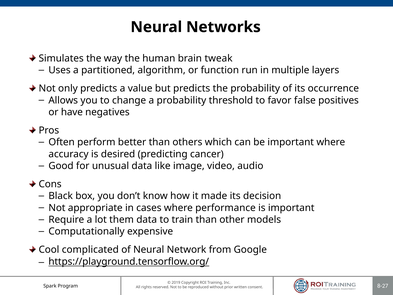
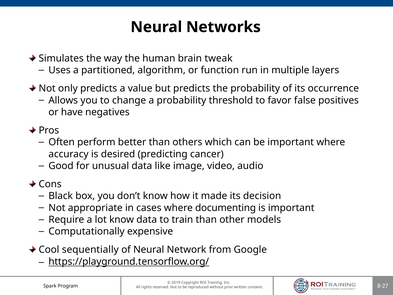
performance: performance -> documenting
lot them: them -> know
complicated: complicated -> sequentially
